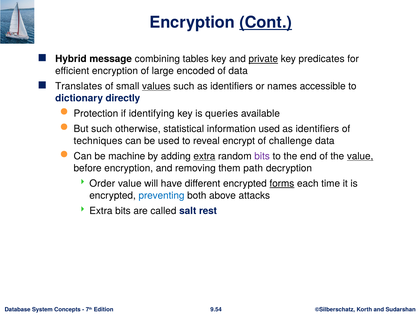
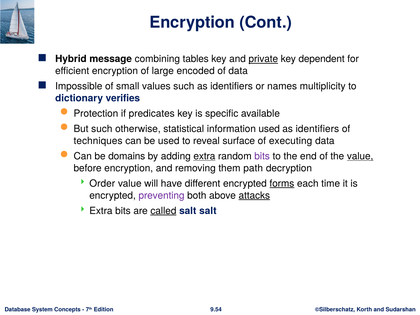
Cont underline: present -> none
predicates: predicates -> dependent
Translates: Translates -> Impossible
values underline: present -> none
accessible: accessible -> multiplicity
directly: directly -> verifies
identifying: identifying -> predicates
queries: queries -> specific
encrypt: encrypt -> surface
challenge: challenge -> executing
machine: machine -> domains
preventing colour: blue -> purple
attacks underline: none -> present
called underline: none -> present
salt rest: rest -> salt
